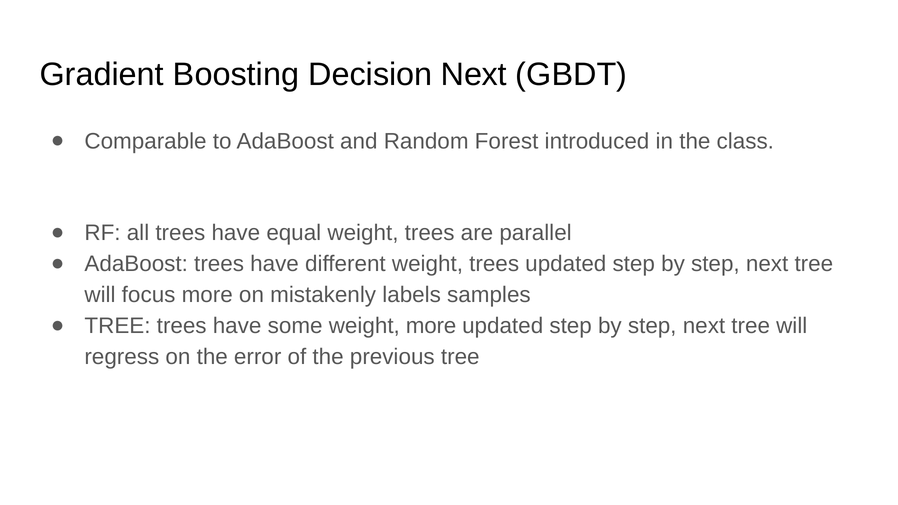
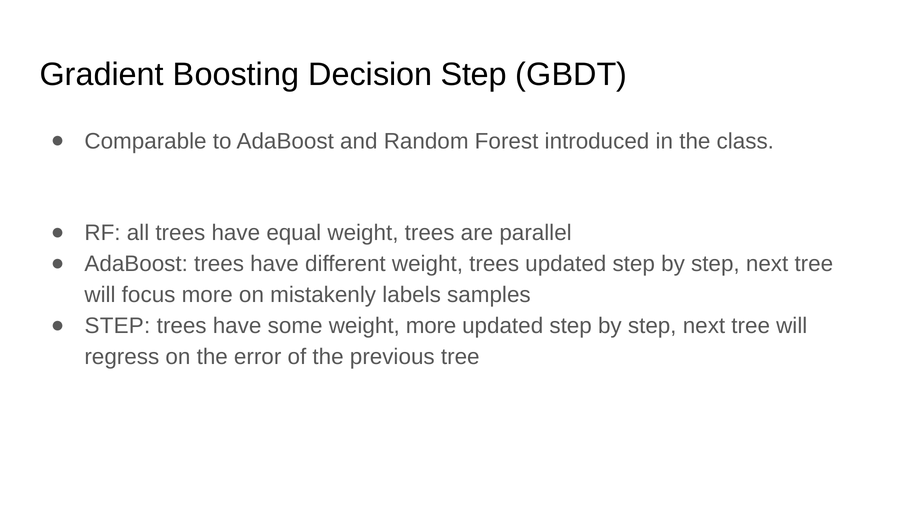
Decision Next: Next -> Step
TREE at (118, 326): TREE -> STEP
